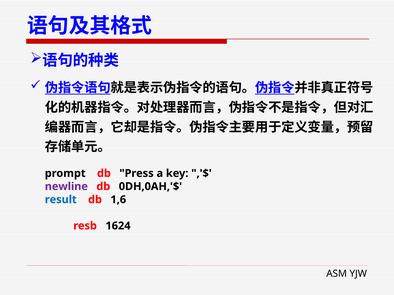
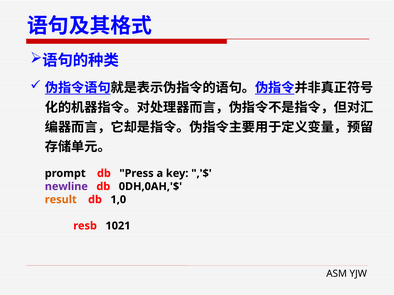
result colour: blue -> orange
1,6: 1,6 -> 1,0
1624: 1624 -> 1021
